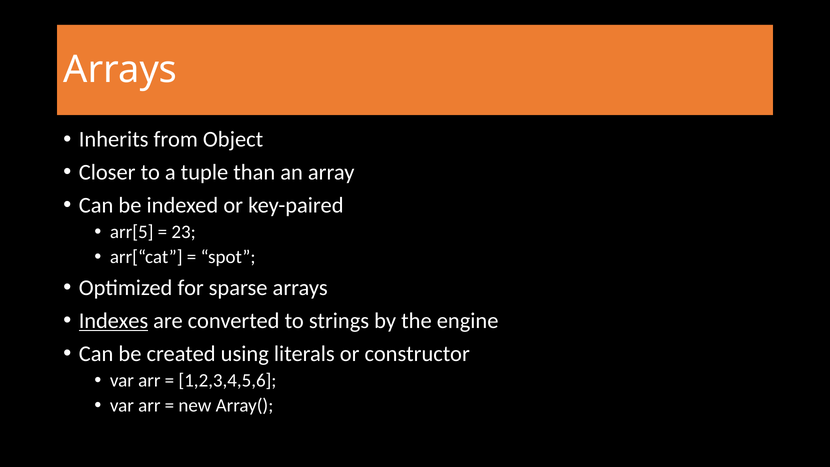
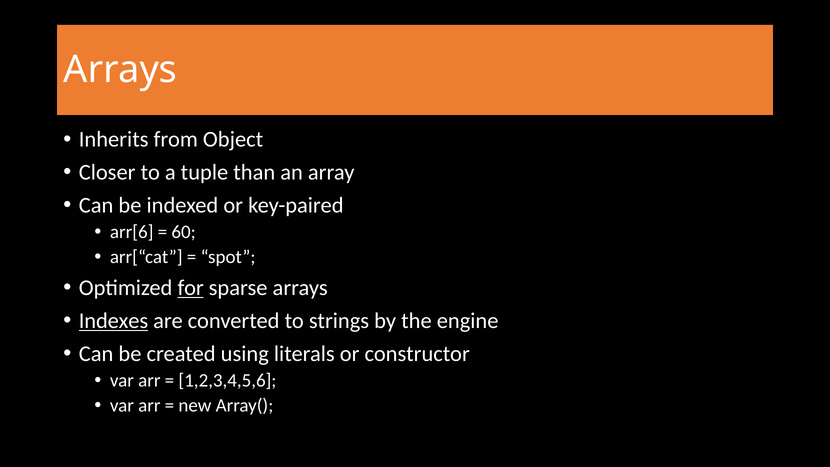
arr[5: arr[5 -> arr[6
23: 23 -> 60
for underline: none -> present
